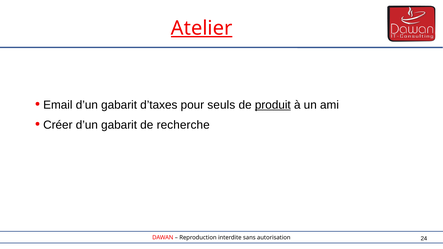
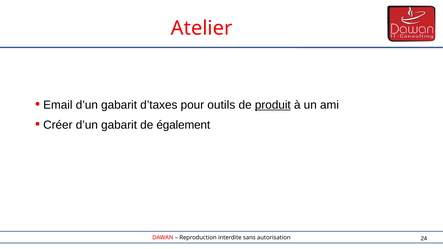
Atelier underline: present -> none
seuls: seuls -> outils
recherche: recherche -> également
